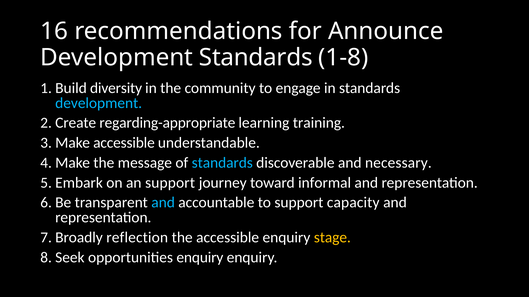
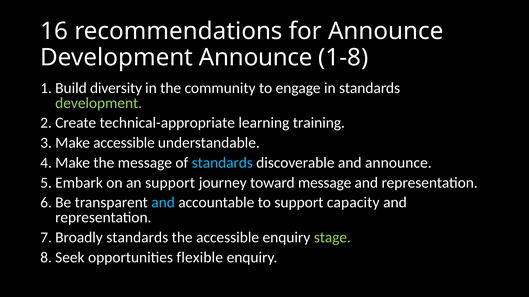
Development Standards: Standards -> Announce
development at (99, 103) colour: light blue -> light green
regarding-appropriate: regarding-appropriate -> technical-appropriate
and necessary: necessary -> announce
toward informal: informal -> message
reflection at (137, 238): reflection -> standards
stage colour: yellow -> light green
opportunities enquiry: enquiry -> flexible
